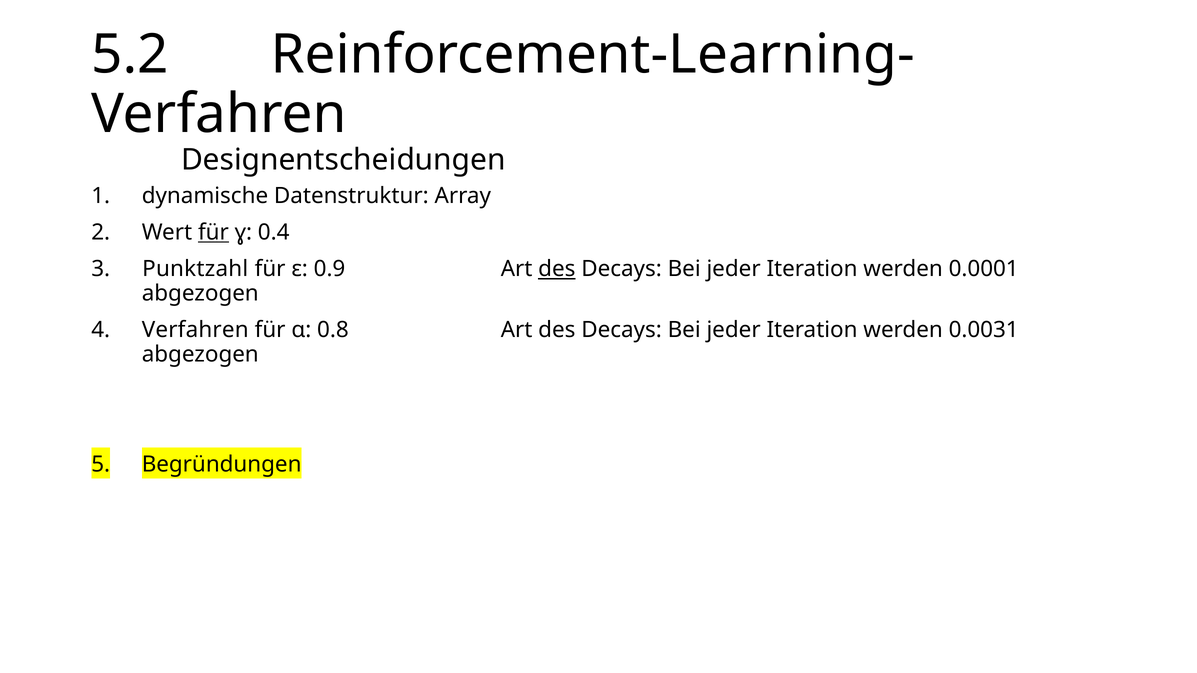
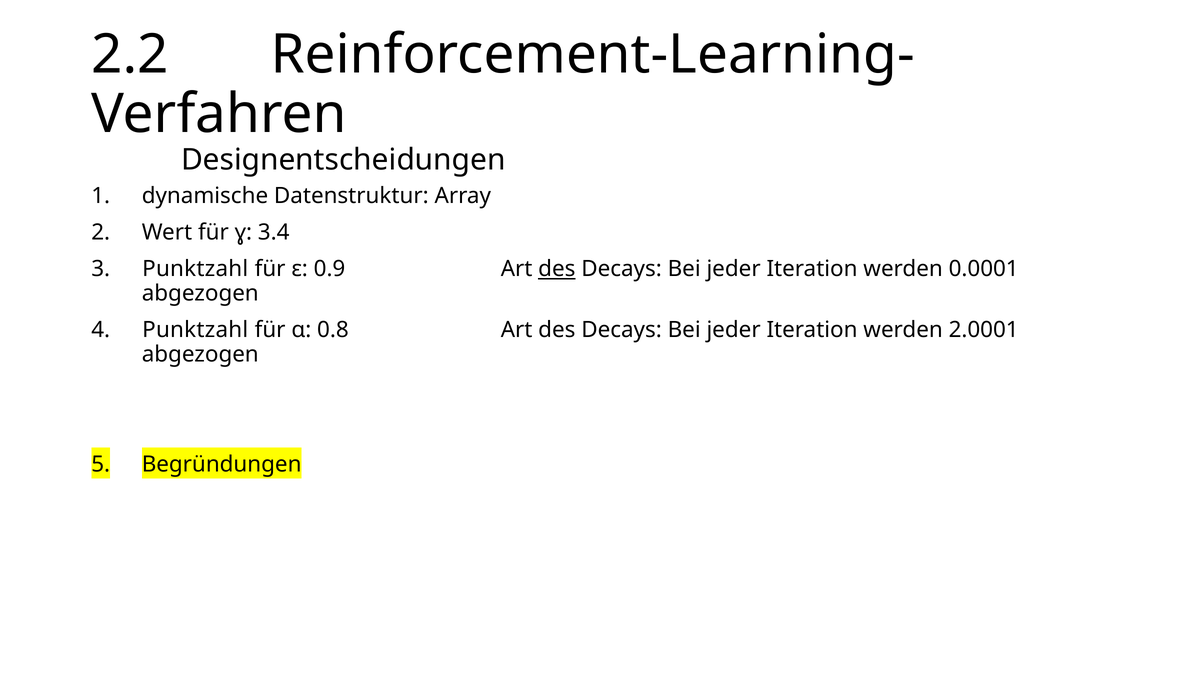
5.2: 5.2 -> 2.2
für at (213, 232) underline: present -> none
0.4: 0.4 -> 3.4
Verfahren at (195, 330): Verfahren -> Punktzahl
0.0031: 0.0031 -> 2.0001
